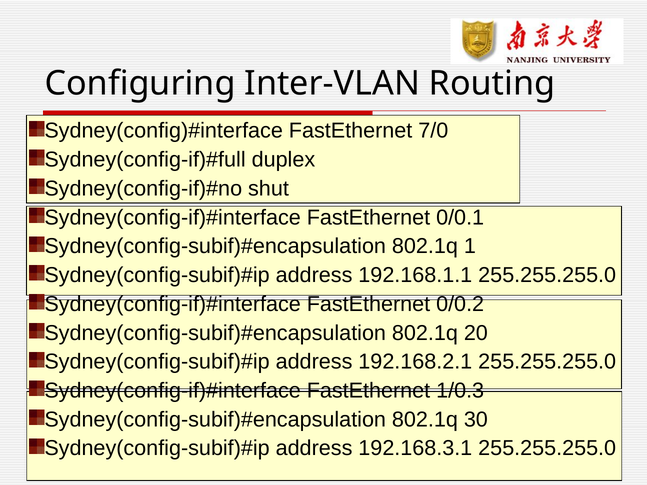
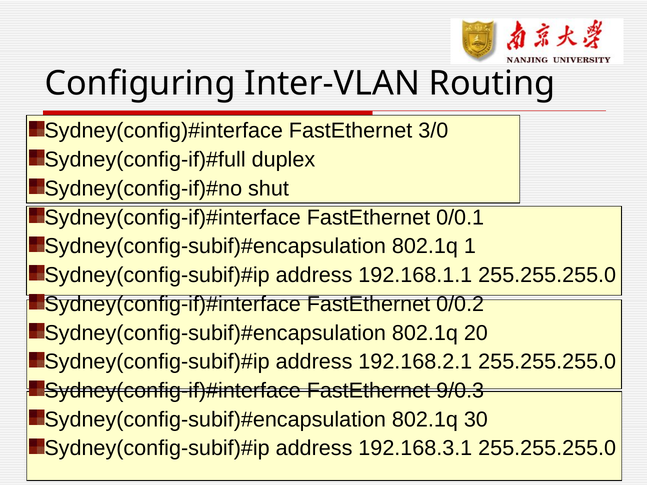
7/0: 7/0 -> 3/0
1/0.3: 1/0.3 -> 9/0.3
